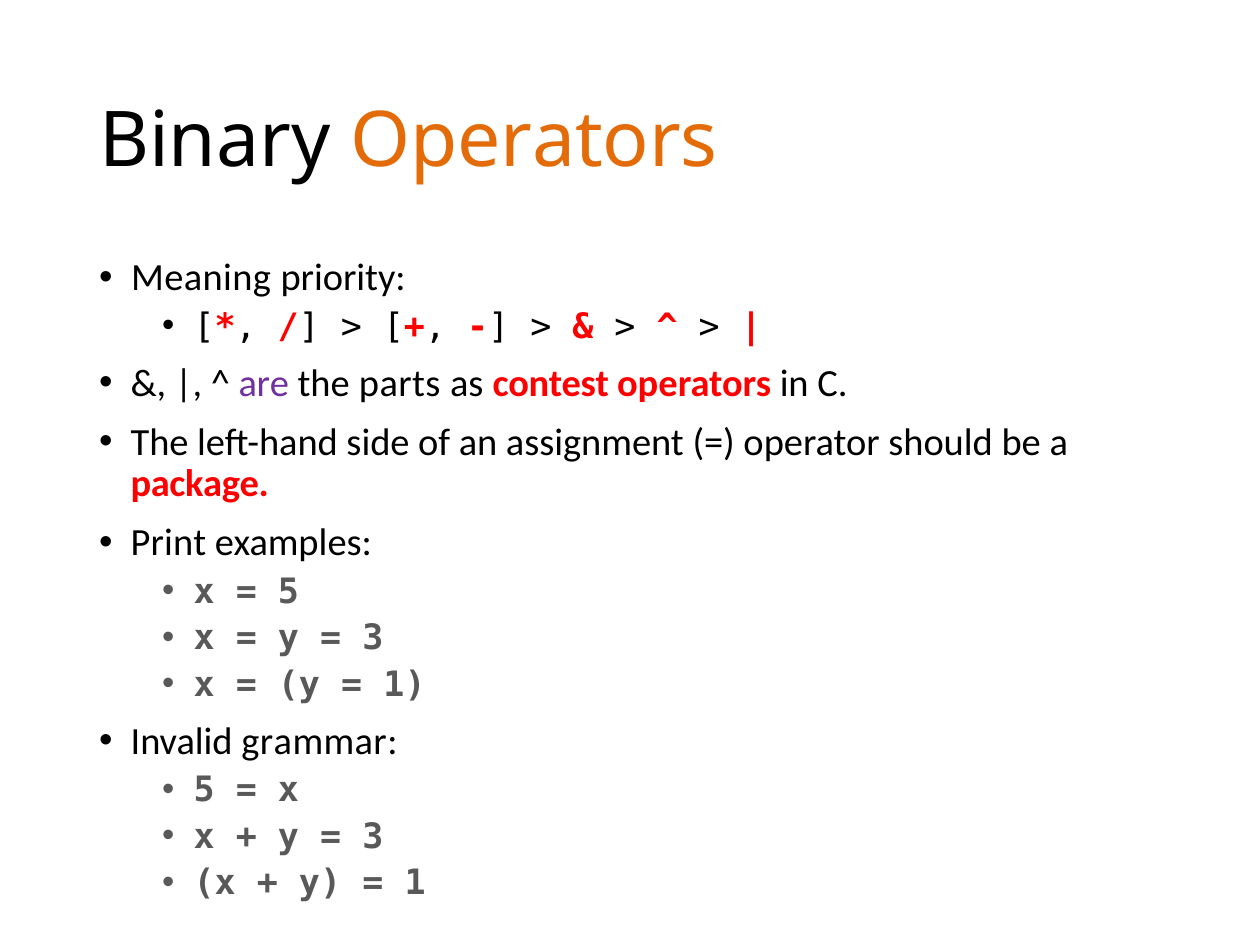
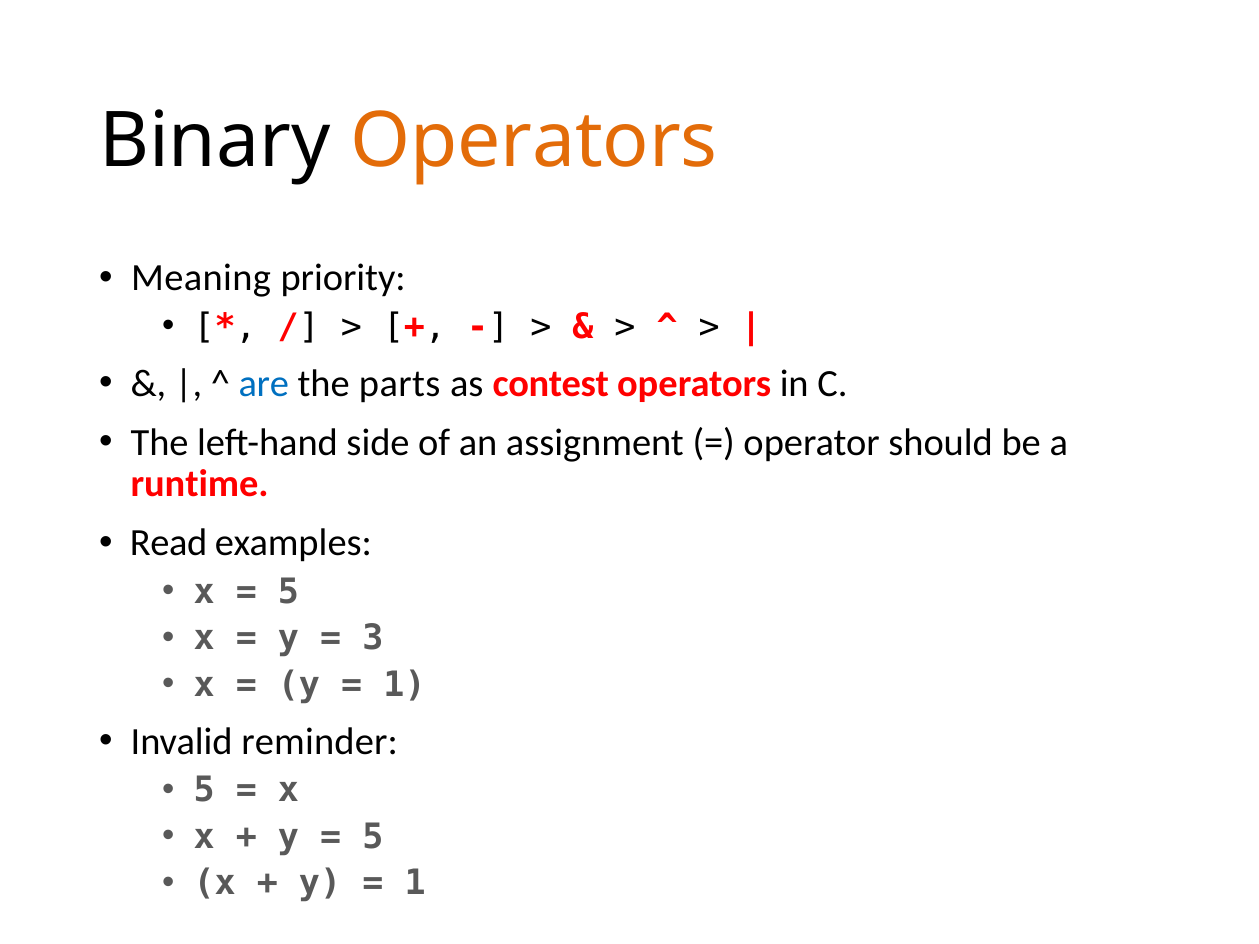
are colour: purple -> blue
package: package -> runtime
Print: Print -> Read
grammar: grammar -> reminder
3 at (373, 837): 3 -> 5
